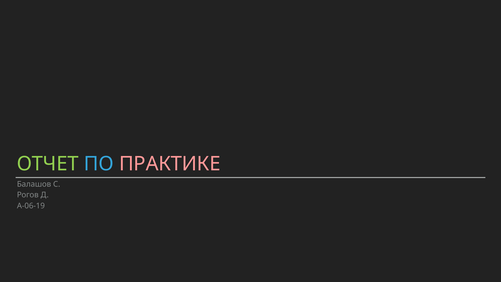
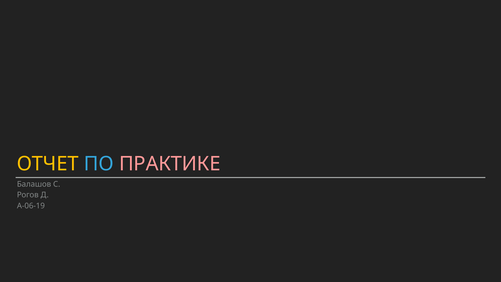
ОТЧЕТ colour: light green -> yellow
